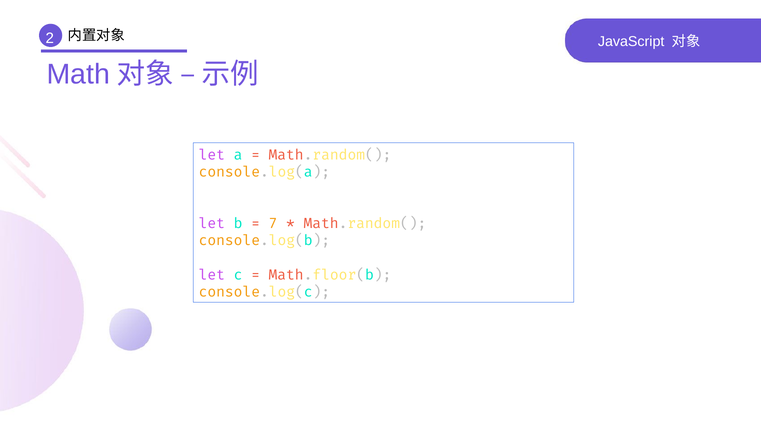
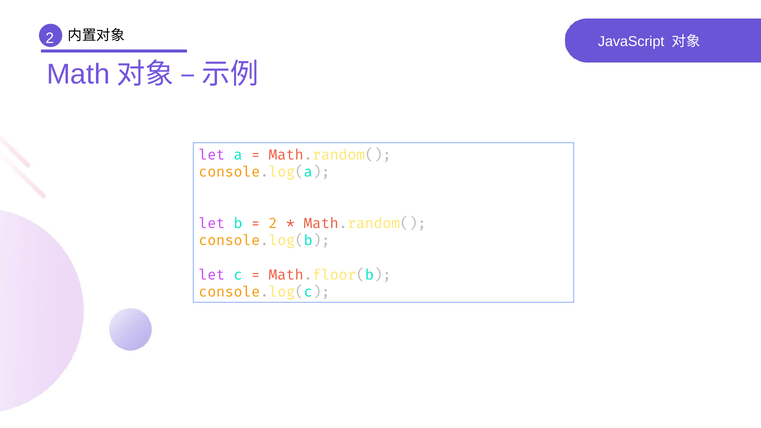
7 at (273, 223): 7 -> 2
